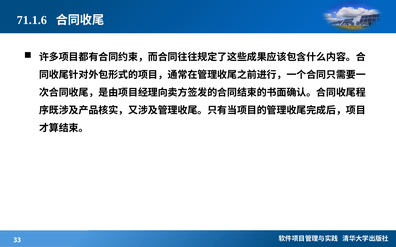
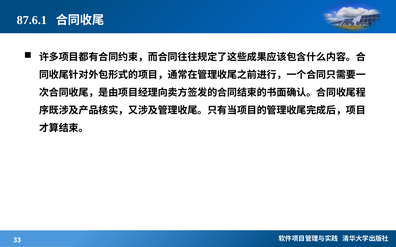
71.1.6: 71.1.6 -> 87.6.1
